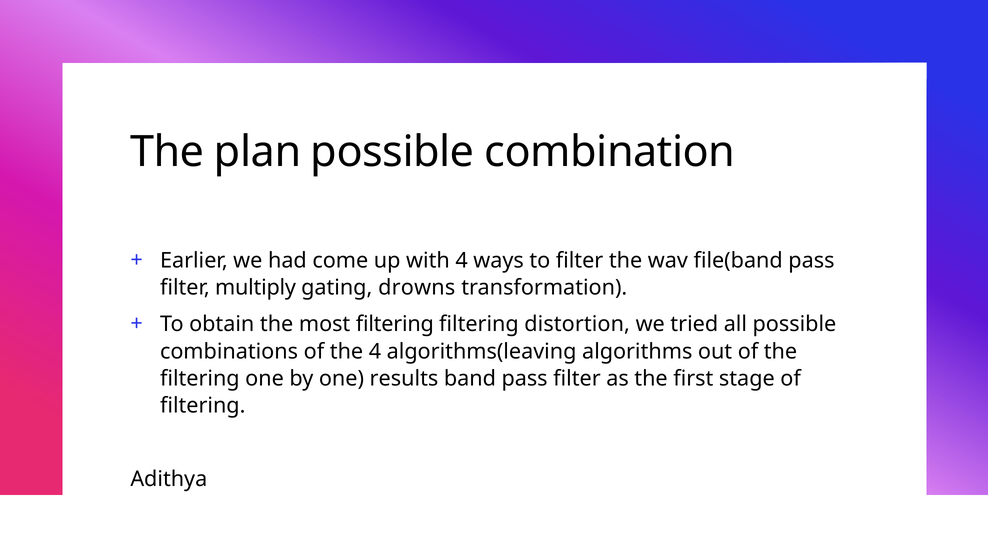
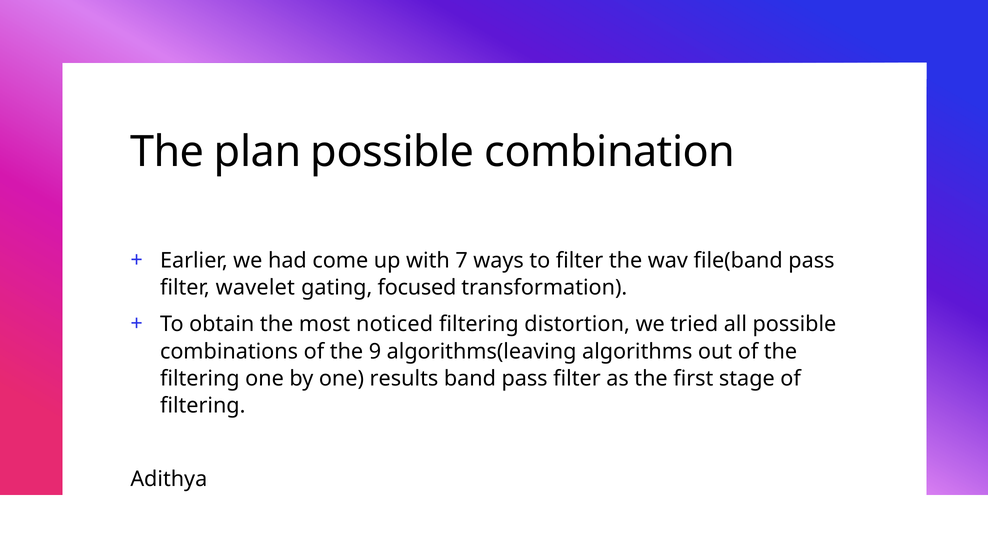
with 4: 4 -> 7
multiply: multiply -> wavelet
drowns: drowns -> focused
most filtering: filtering -> noticed
the 4: 4 -> 9
